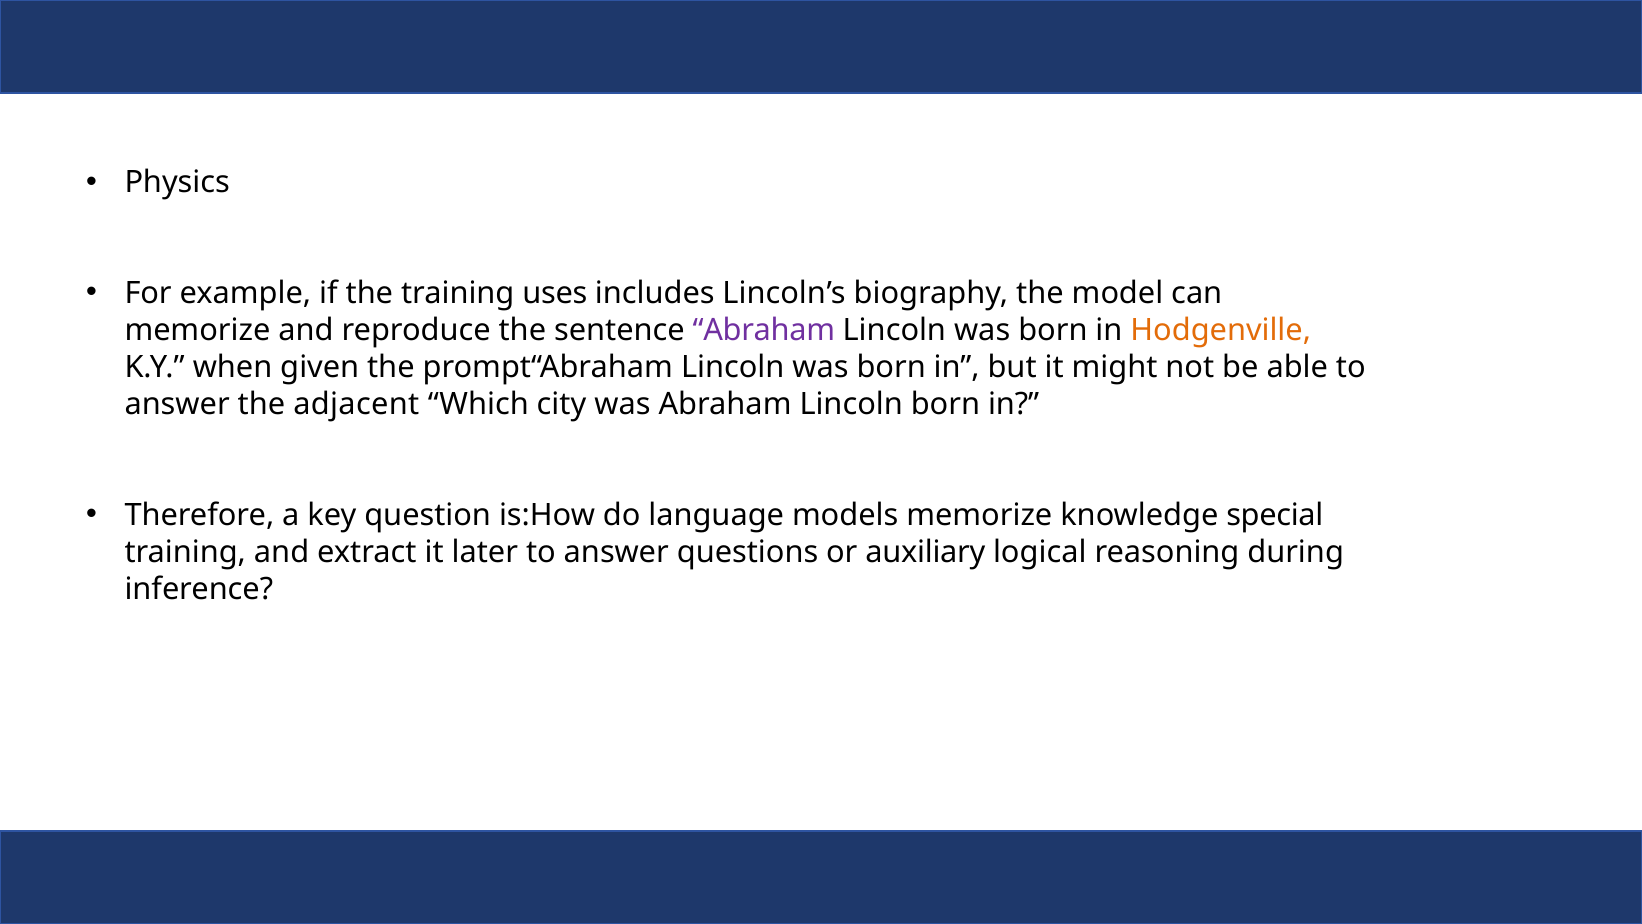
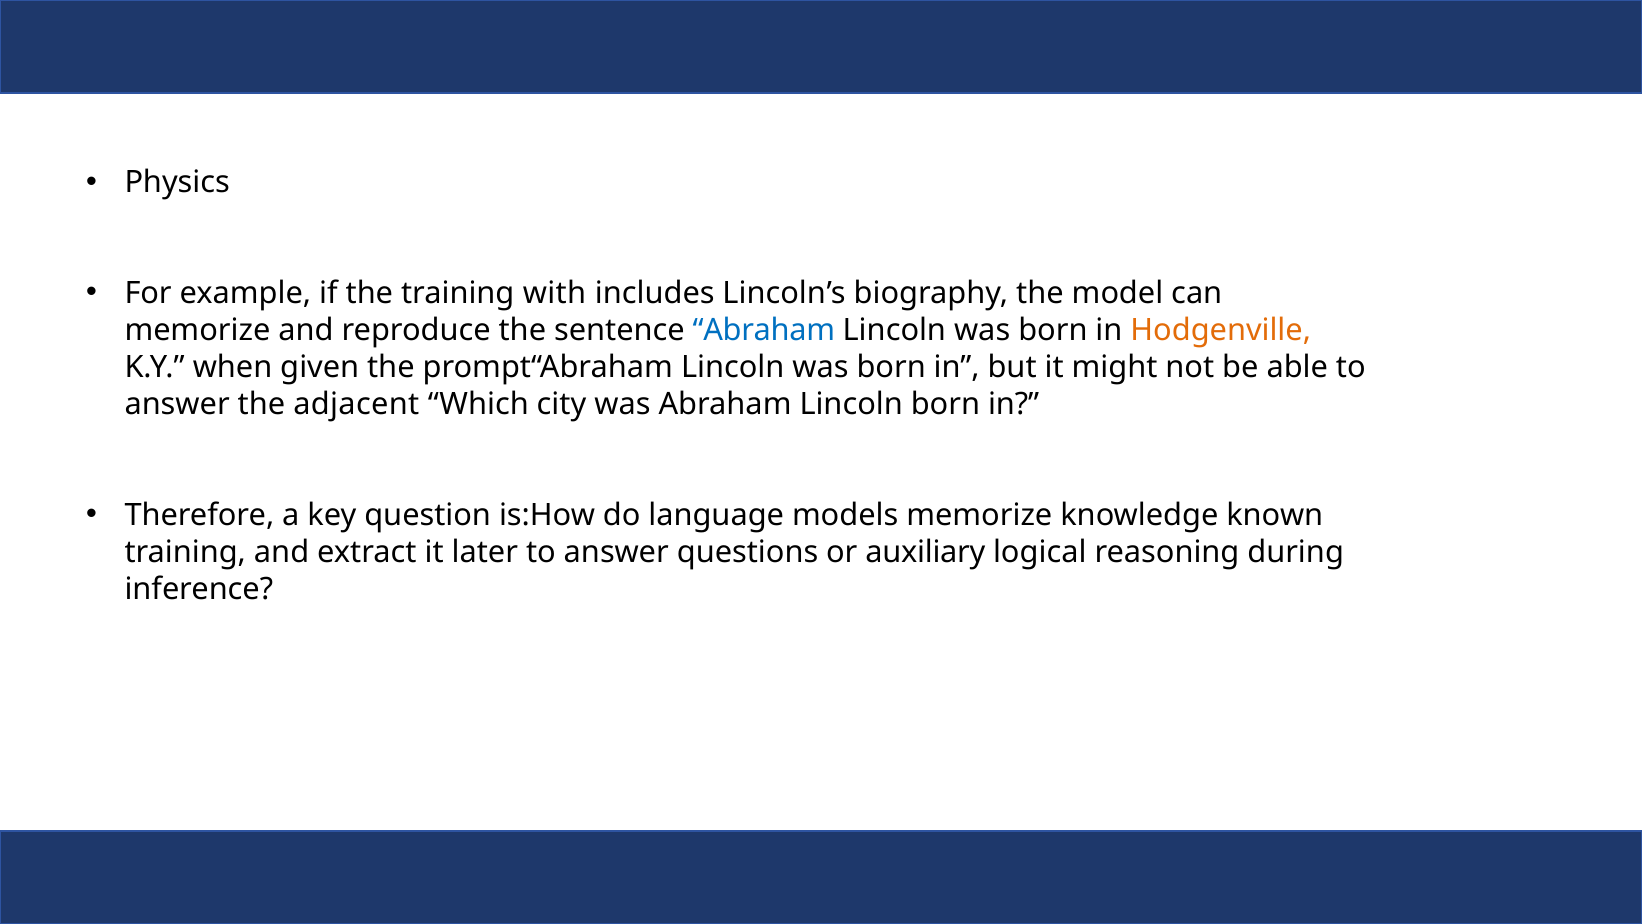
uses: uses -> with
Abraham at (764, 330) colour: purple -> blue
special: special -> known
